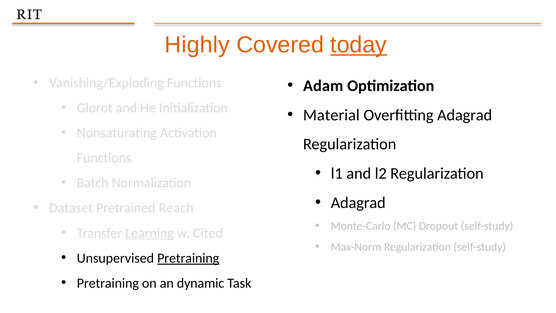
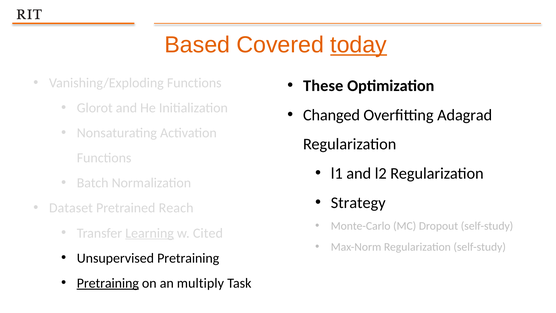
Highly: Highly -> Based
Adam: Adam -> These
Material: Material -> Changed
Adagrad at (358, 203): Adagrad -> Strategy
Pretraining at (188, 258) underline: present -> none
Pretraining at (108, 283) underline: none -> present
dynamic: dynamic -> multiply
